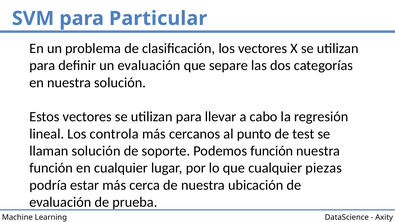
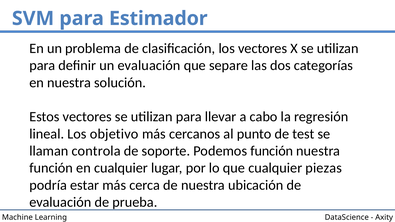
Particular: Particular -> Estimador
controla: controla -> objetivo
llaman solución: solución -> controla
